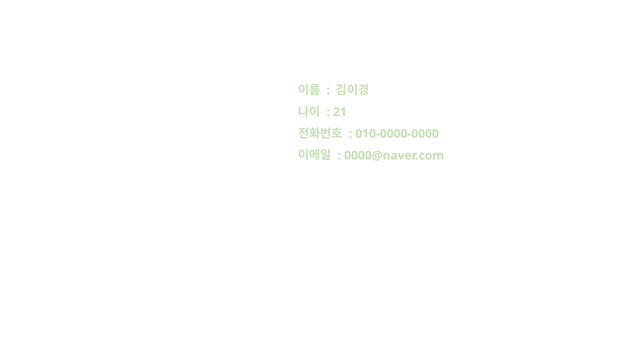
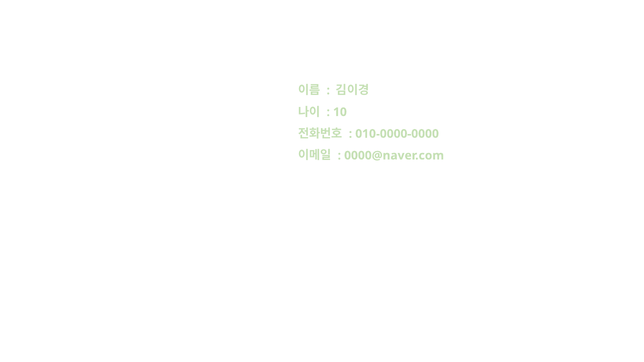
21: 21 -> 10
